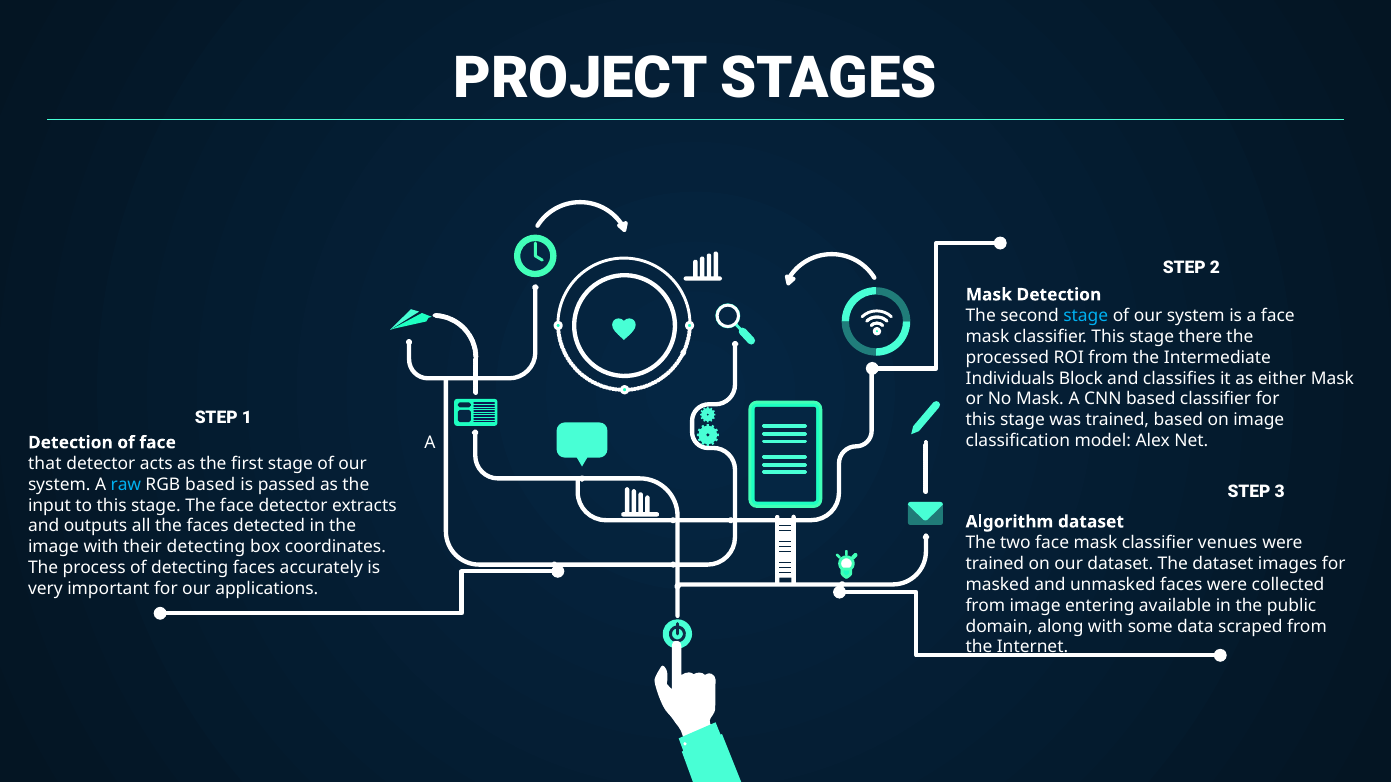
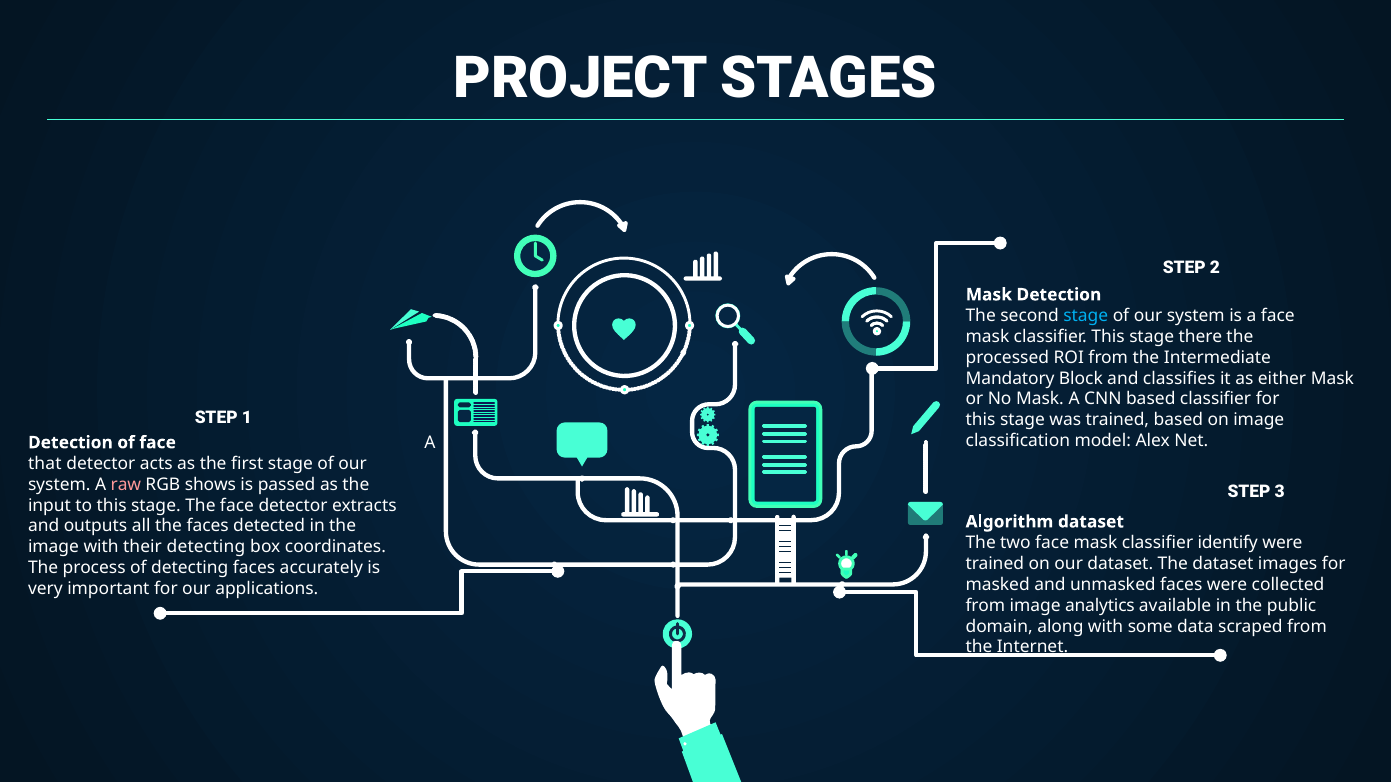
Individuals: Individuals -> Mandatory
raw colour: light blue -> pink
RGB based: based -> shows
venues: venues -> identify
entering: entering -> analytics
